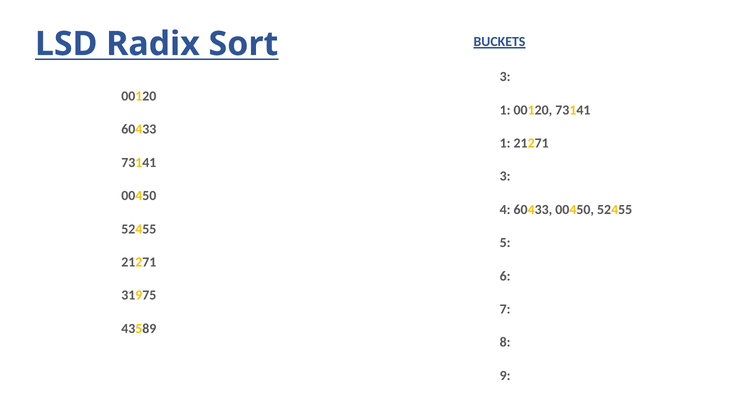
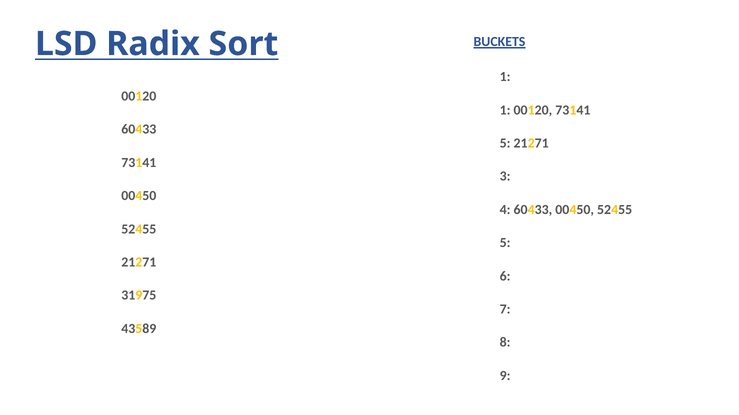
3 at (505, 77): 3 -> 1
1 at (505, 143): 1 -> 5
